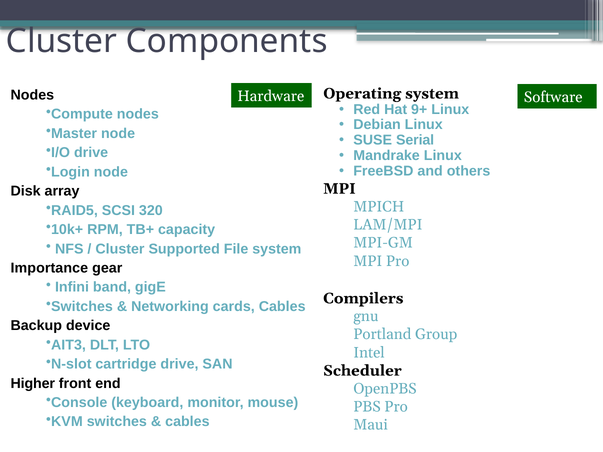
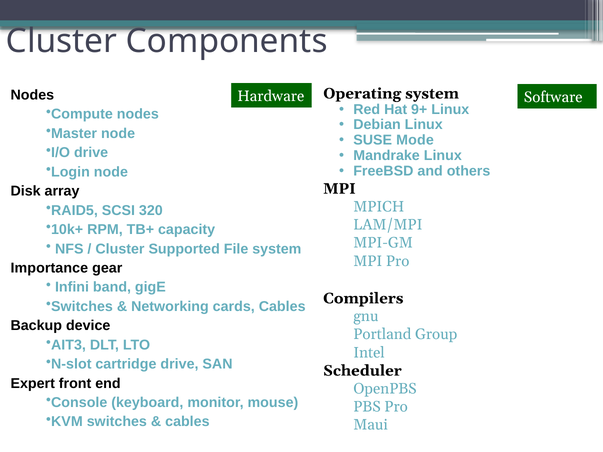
Serial: Serial -> Mode
Higher: Higher -> Expert
